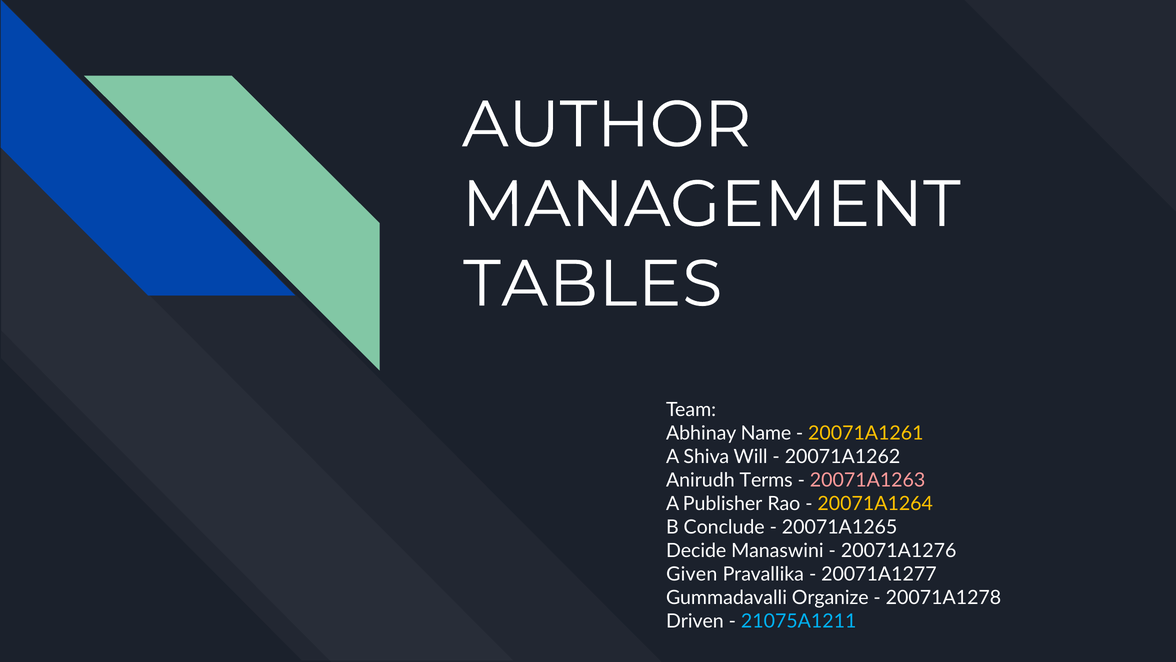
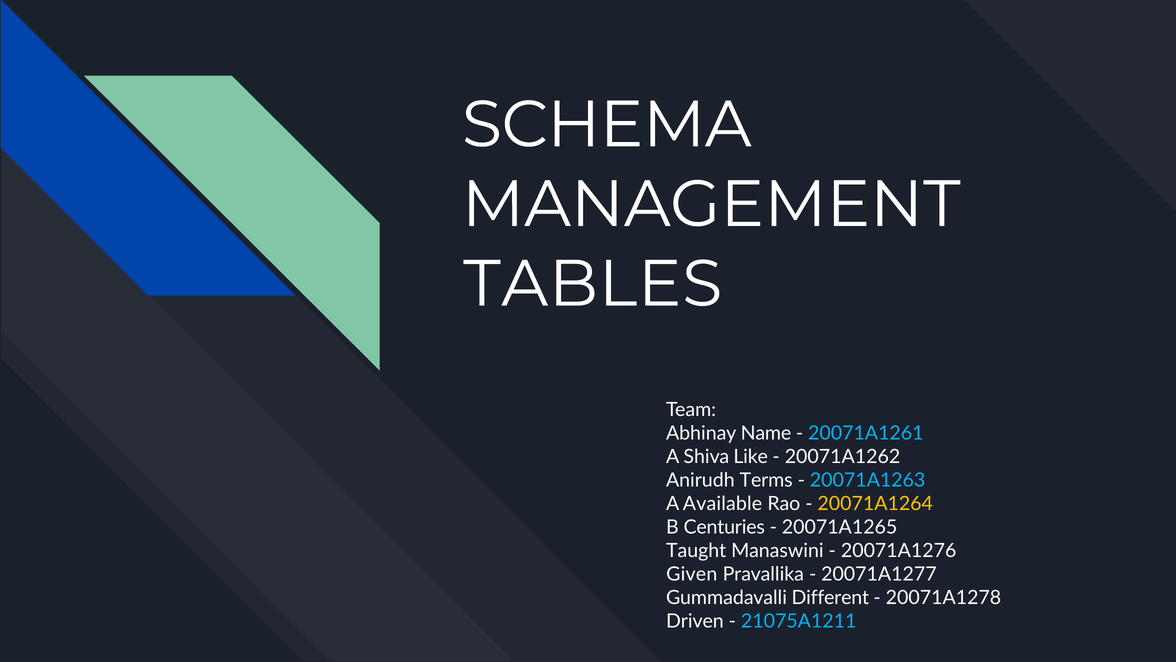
AUTHOR: AUTHOR -> SCHEMA
20071A1261 colour: yellow -> light blue
Will: Will -> Like
20071A1263 colour: pink -> light blue
Publisher: Publisher -> Available
Conclude: Conclude -> Centuries
Decide: Decide -> Taught
Organize: Organize -> Different
